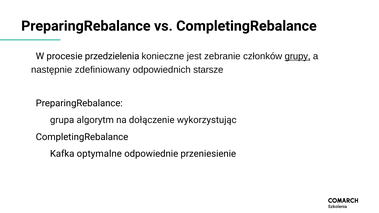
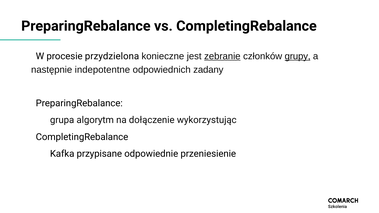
przedzielenia: przedzielenia -> przydzielona
zebranie underline: none -> present
zdefiniowany: zdefiniowany -> indepotentne
starsze: starsze -> zadany
optymalne: optymalne -> przypisane
